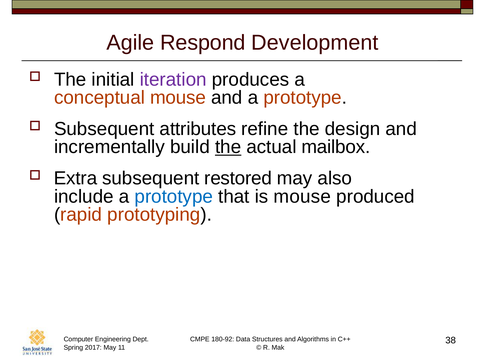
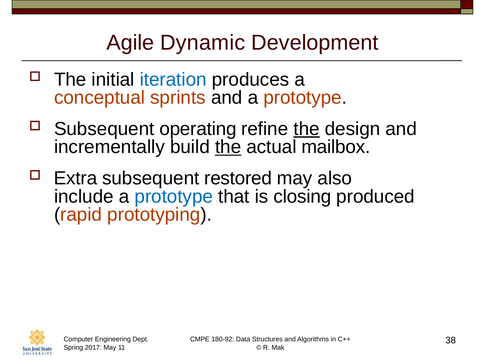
Respond: Respond -> Dynamic
iteration colour: purple -> blue
conceptual mouse: mouse -> sprints
attributes: attributes -> operating
the at (307, 129) underline: none -> present
is mouse: mouse -> closing
